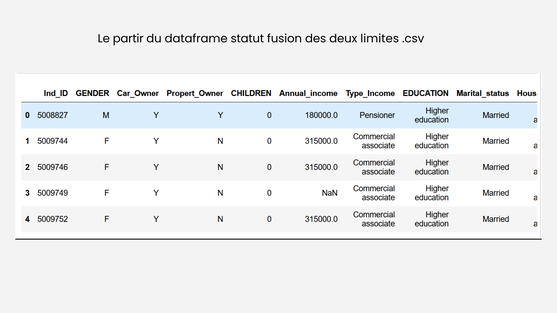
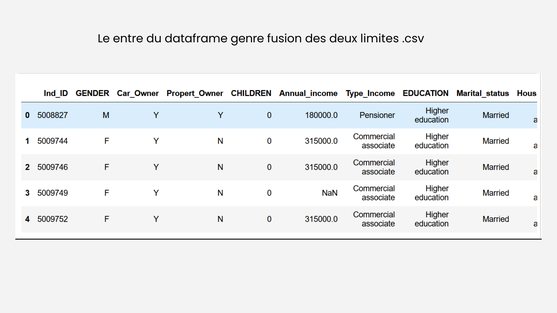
partir: partir -> entre
statut: statut -> genre
